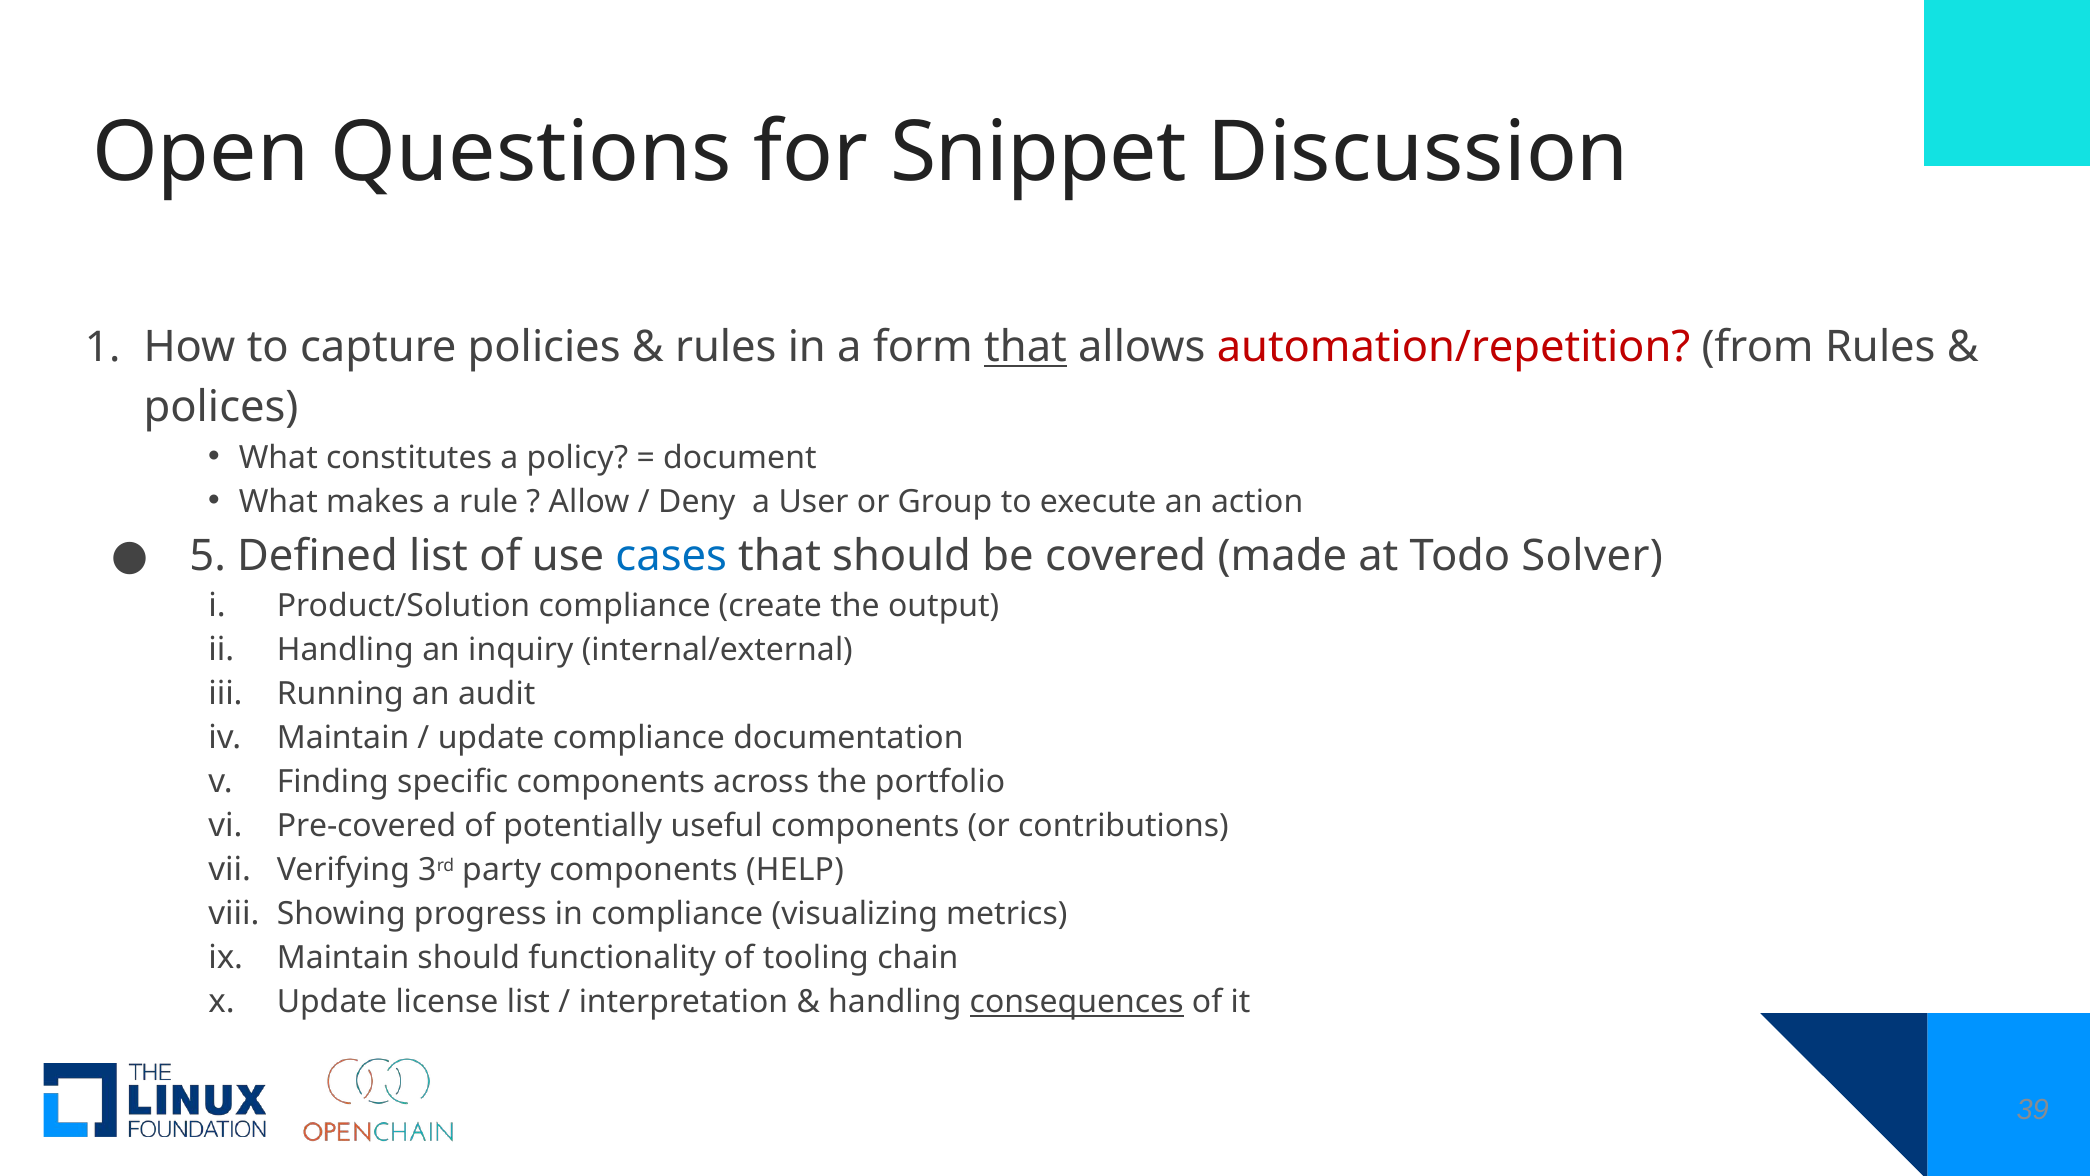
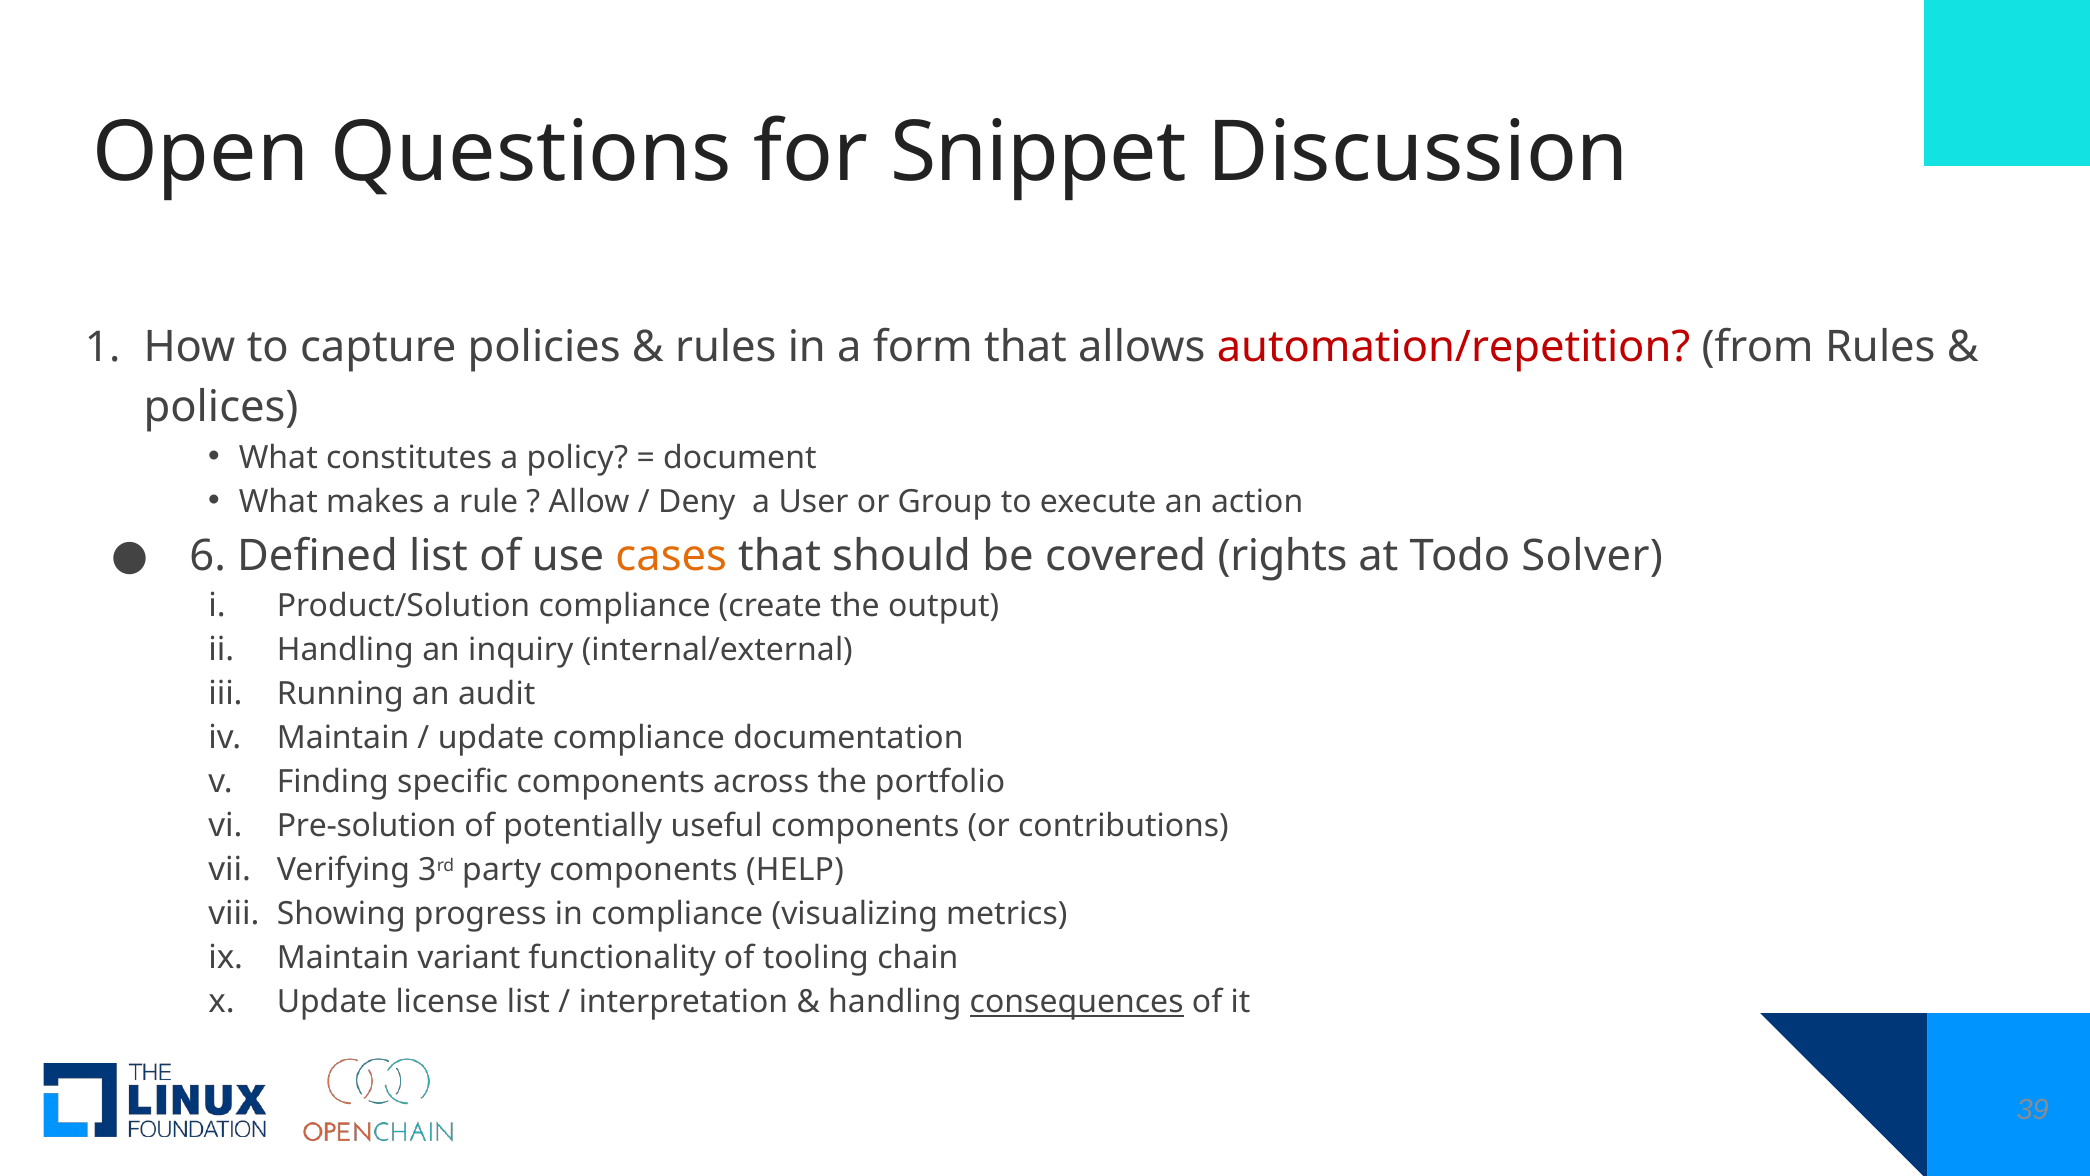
that at (1026, 347) underline: present -> none
5: 5 -> 6
cases colour: blue -> orange
made: made -> rights
Pre-covered: Pre-covered -> Pre-solution
Maintain should: should -> variant
